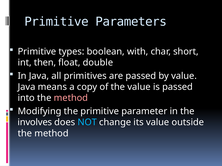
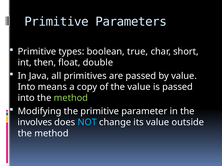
with: with -> true
Java at (27, 87): Java -> Into
method at (71, 98) colour: pink -> light green
